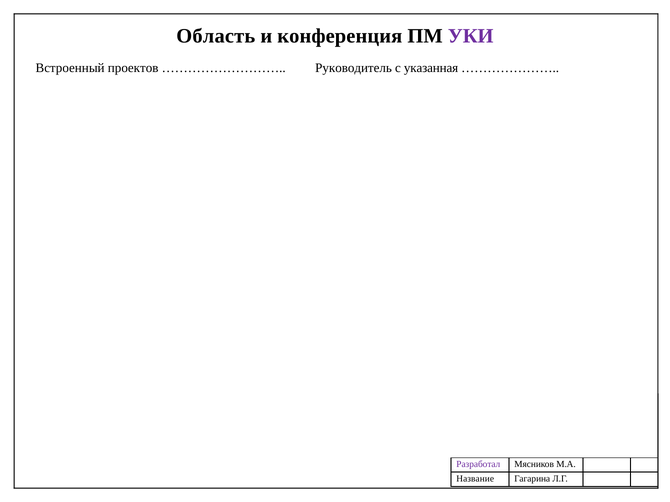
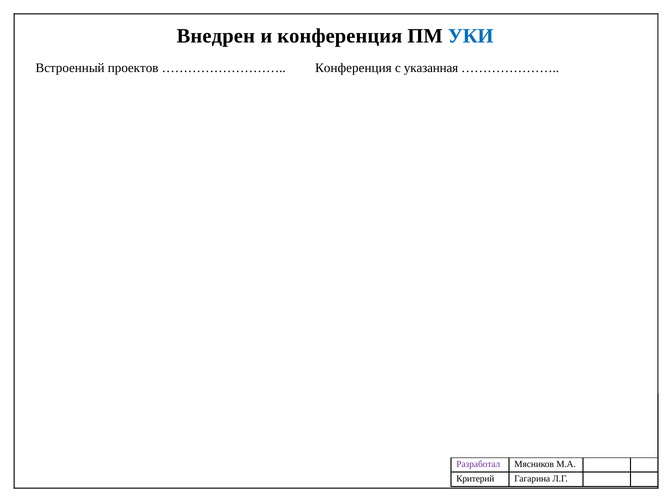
Область: Область -> Внедрен
УКИ colour: purple -> blue
Руководитель at (354, 68): Руководитель -> Конференция
Название: Название -> Критерий
